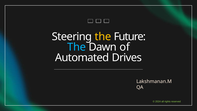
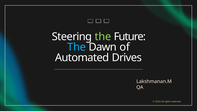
the at (103, 37) colour: yellow -> light green
